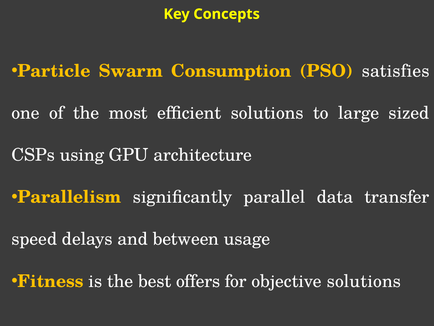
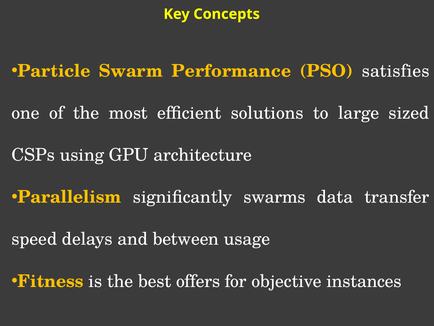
Consumption: Consumption -> Performance
parallel: parallel -> swarms
objective solutions: solutions -> instances
